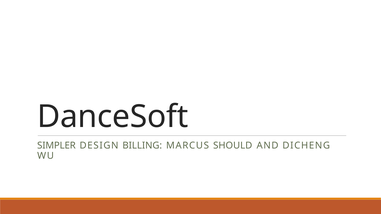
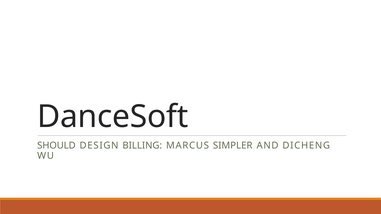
SIMPLER: SIMPLER -> SHOULD
SHOULD: SHOULD -> SIMPLER
